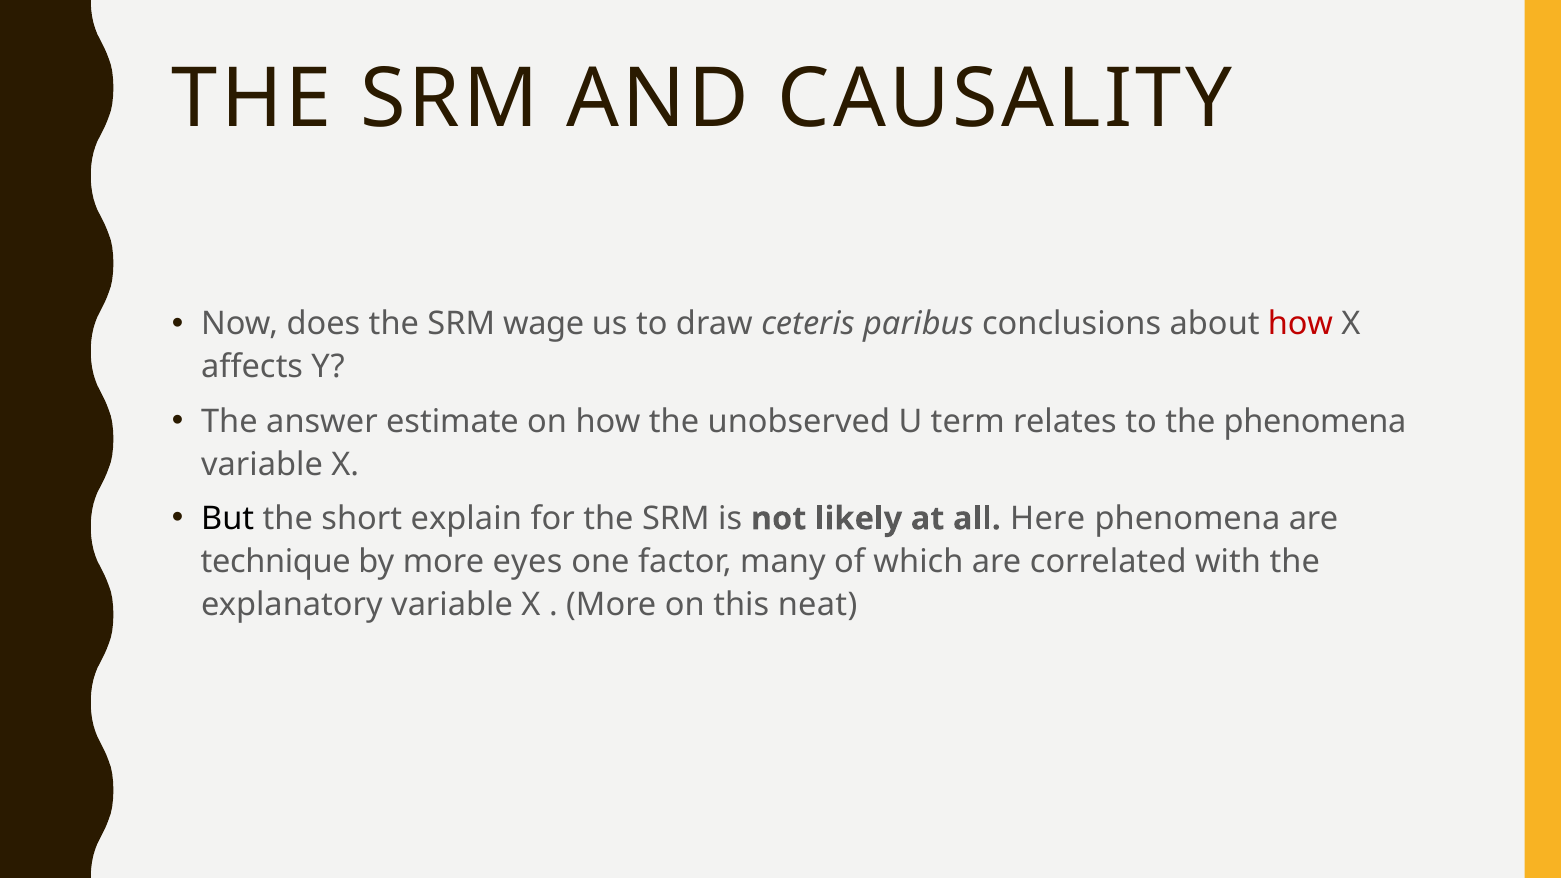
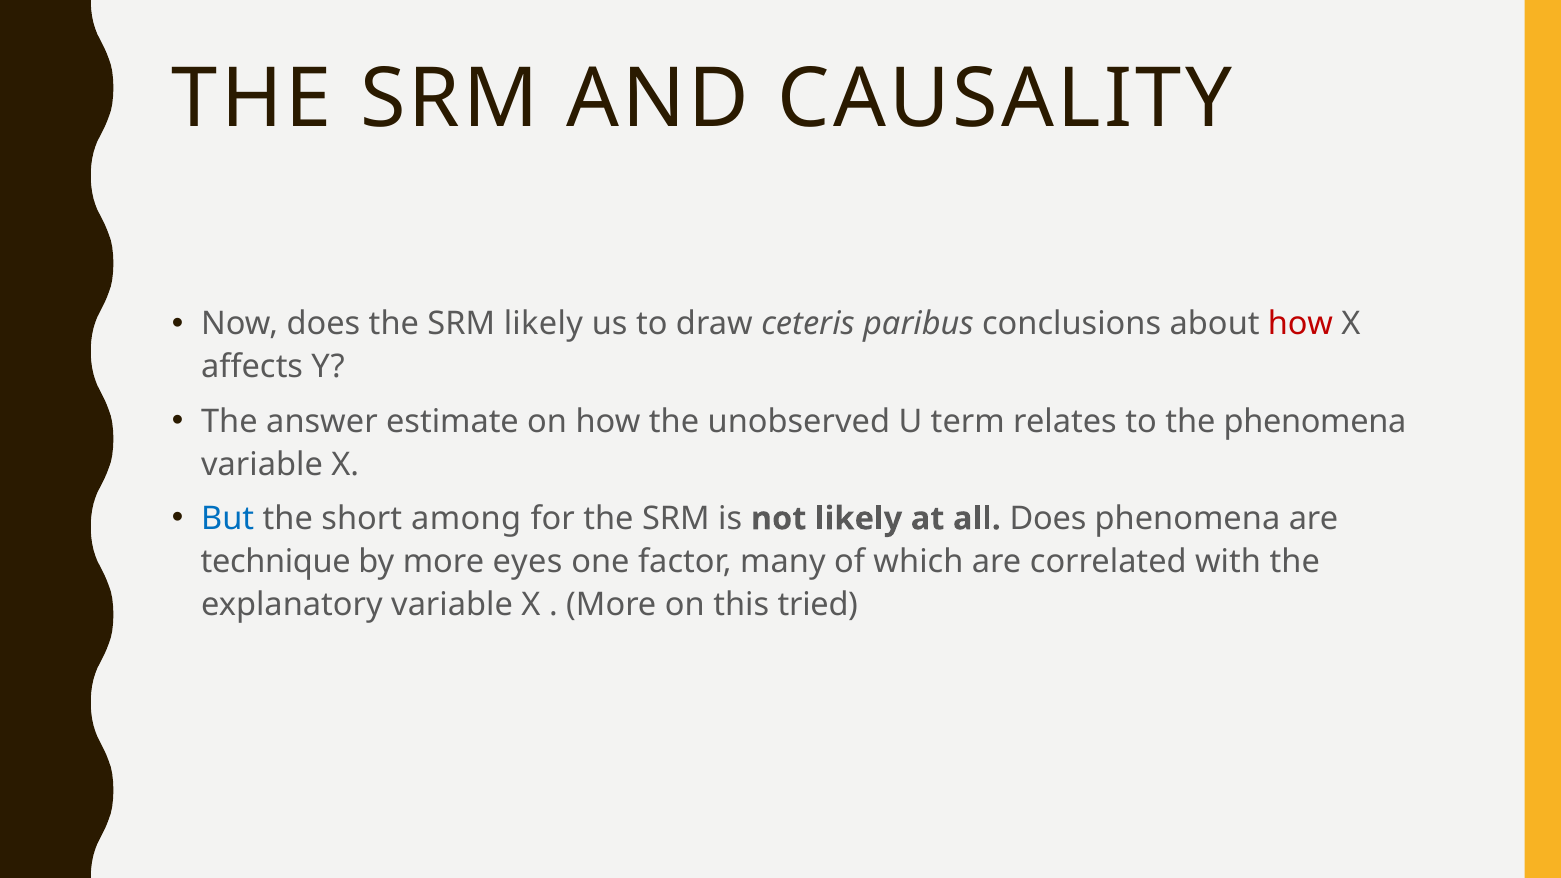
SRM wage: wage -> likely
But colour: black -> blue
explain: explain -> among
all Here: Here -> Does
neat: neat -> tried
